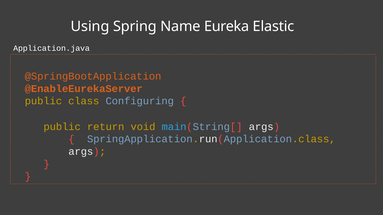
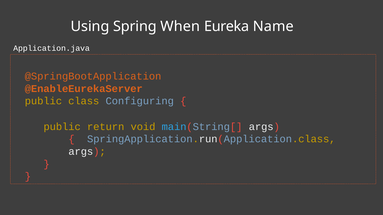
Name: Name -> When
Elastic: Elastic -> Name
